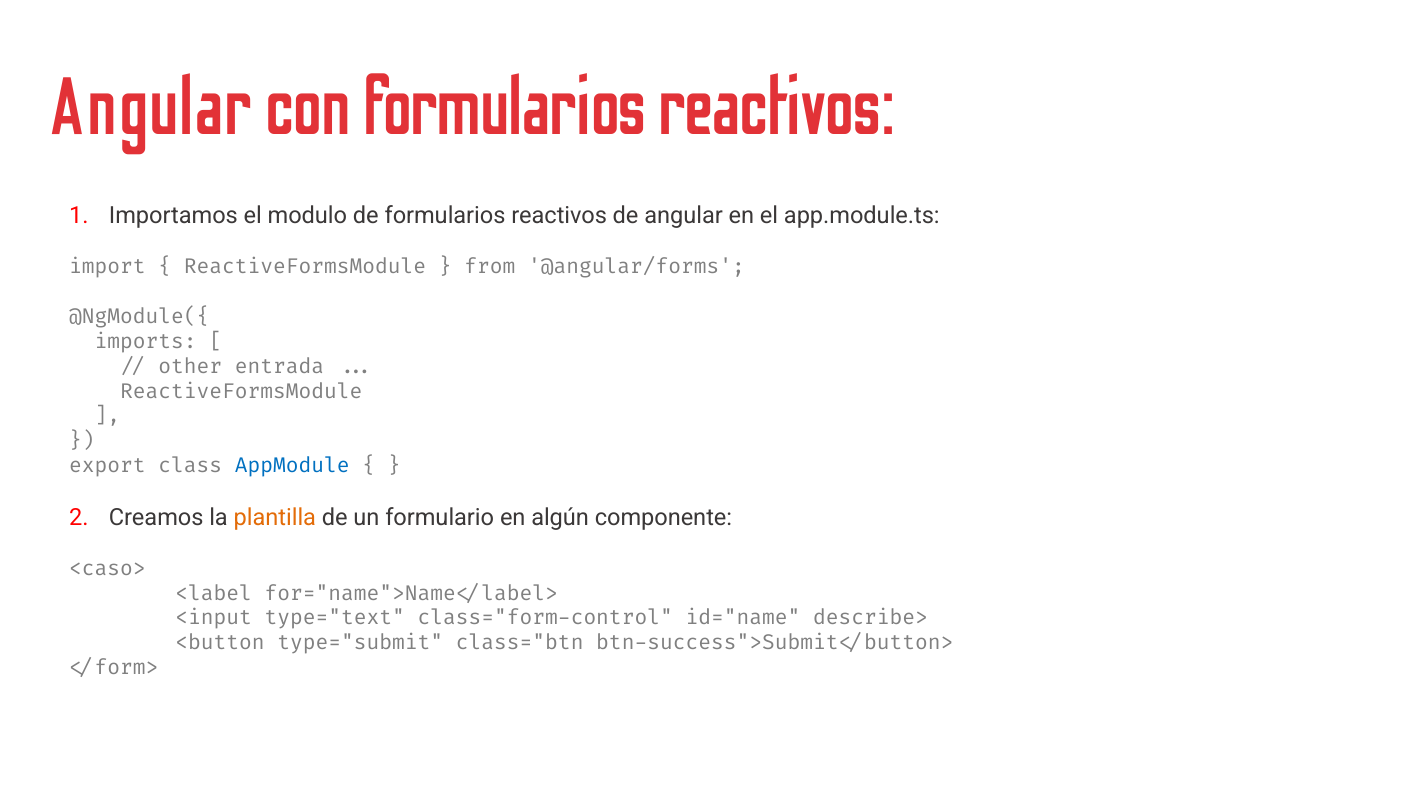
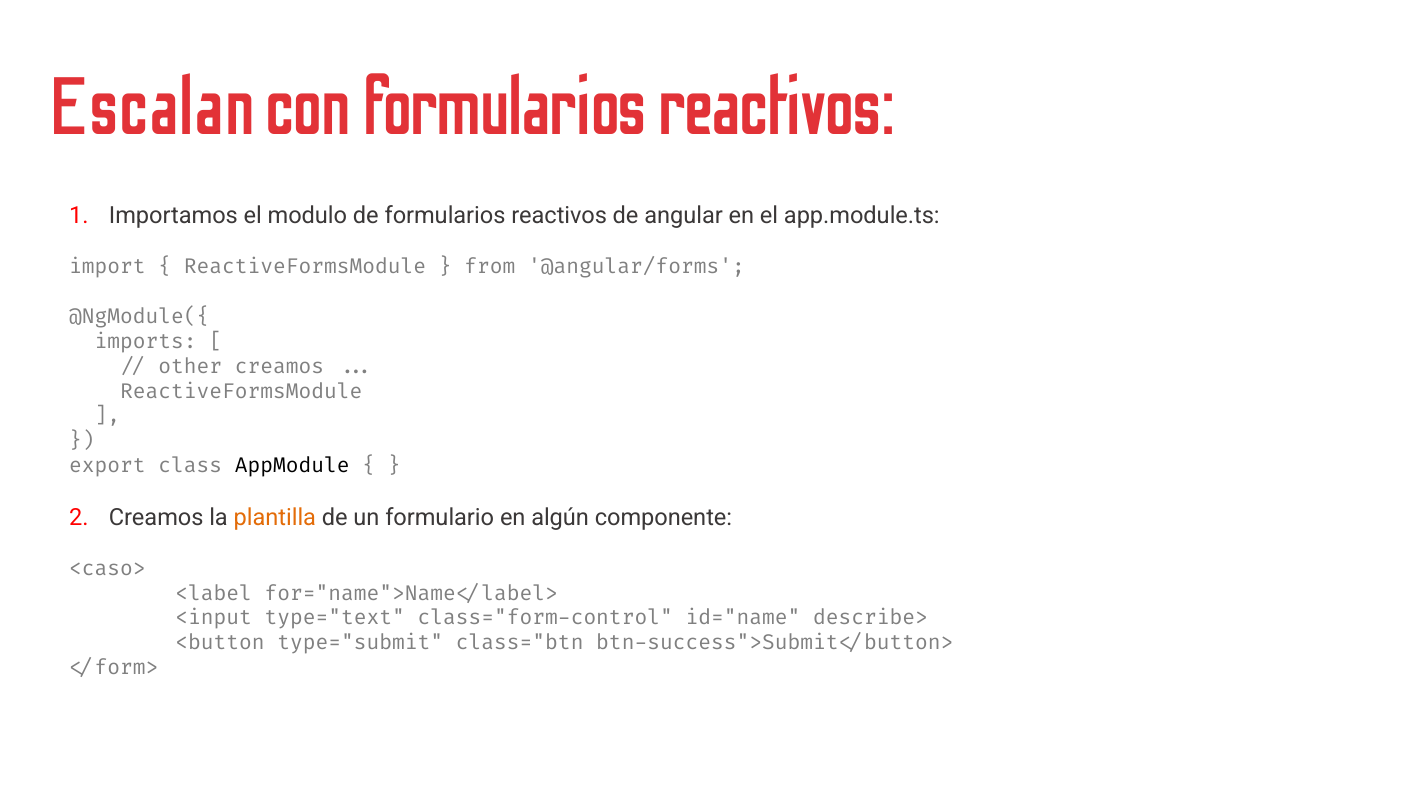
Angular at (153, 108): Angular -> Escalan
other entrada: entrada -> creamos
AppModule colour: blue -> black
